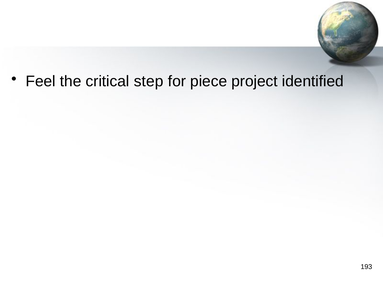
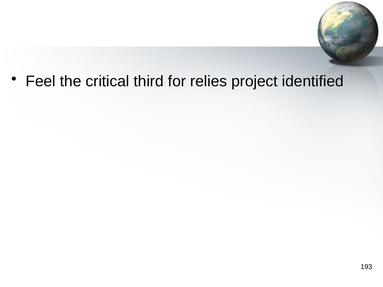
step: step -> third
piece: piece -> relies
